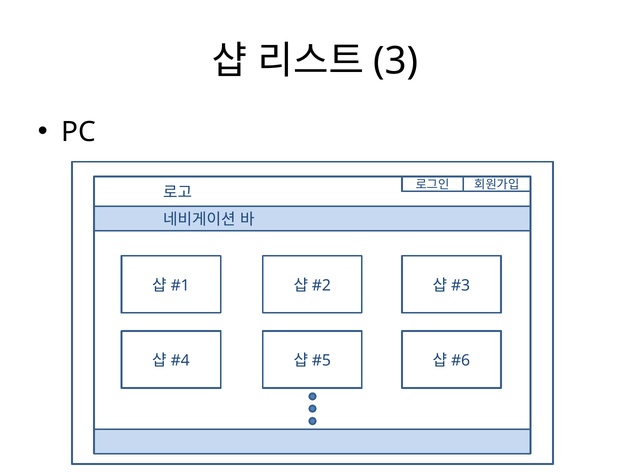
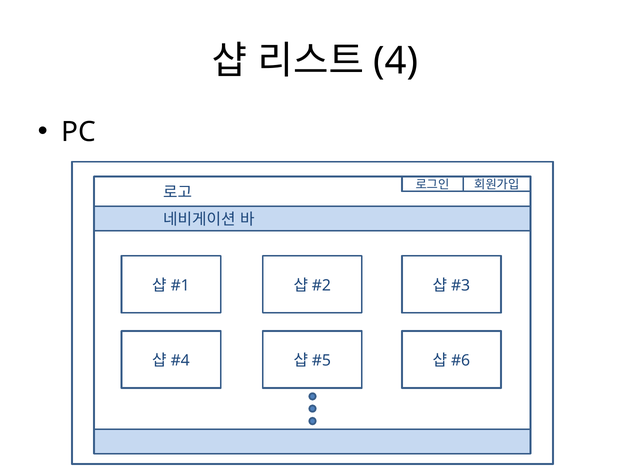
3: 3 -> 4
